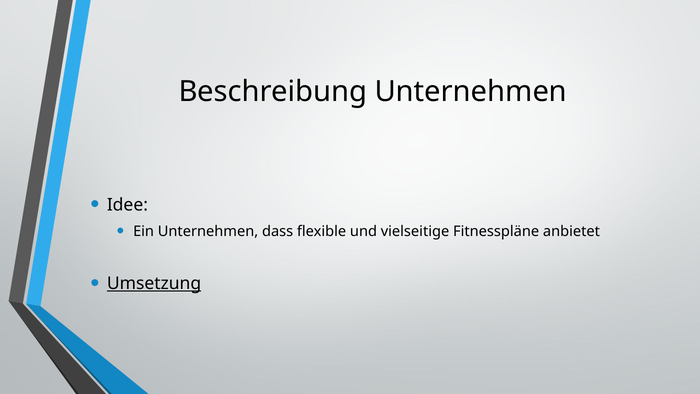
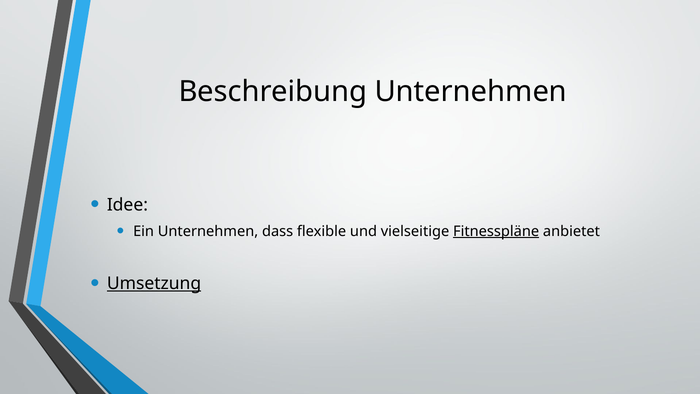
Fitnesspläne underline: none -> present
